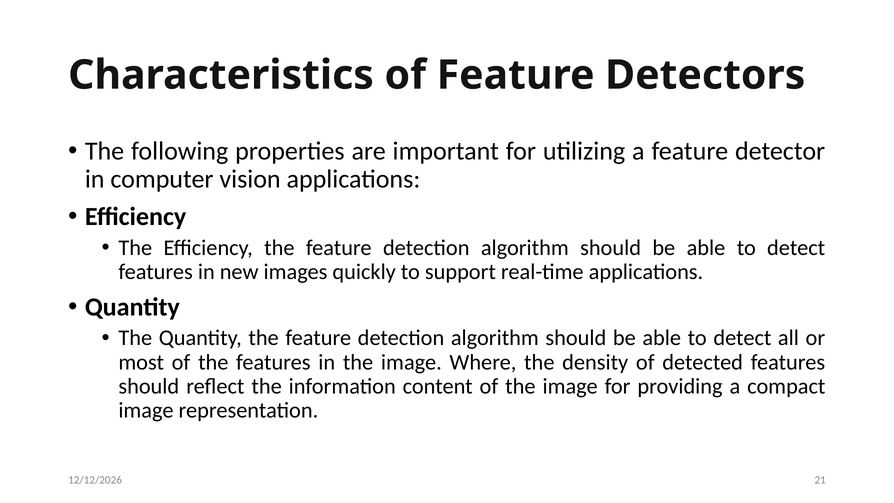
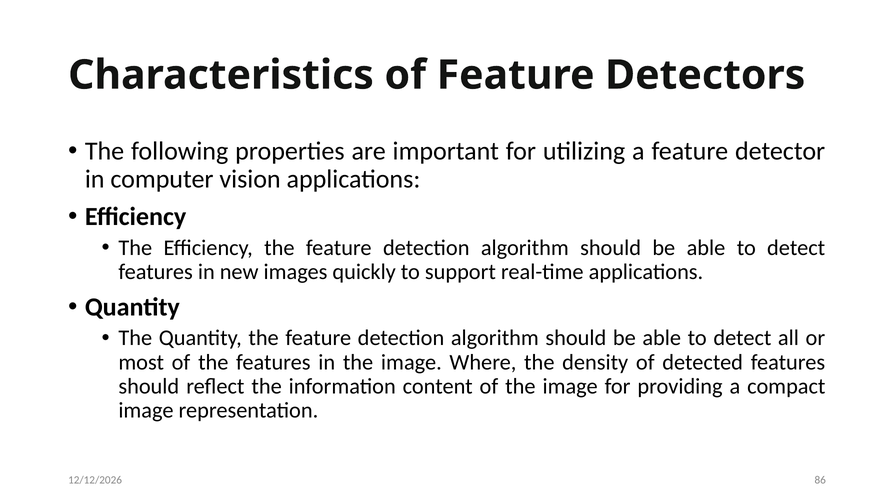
21: 21 -> 86
